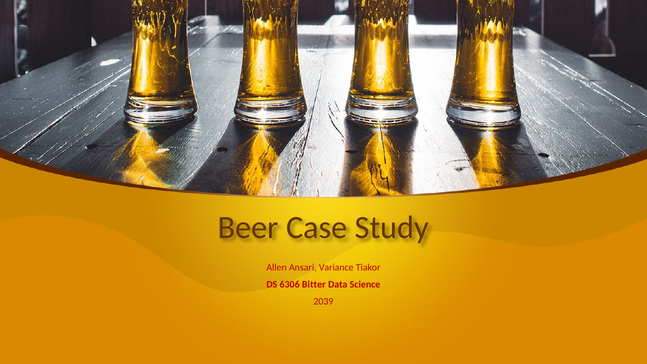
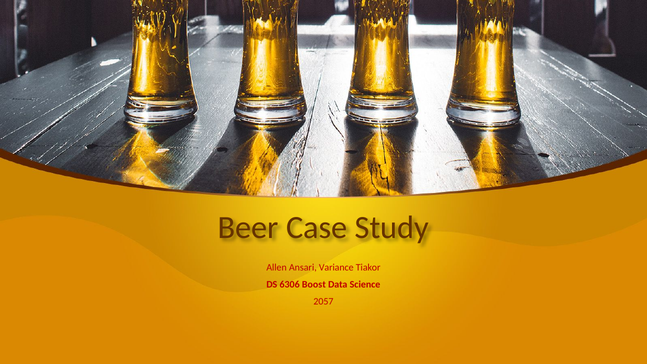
Bitter: Bitter -> Boost
2039: 2039 -> 2057
